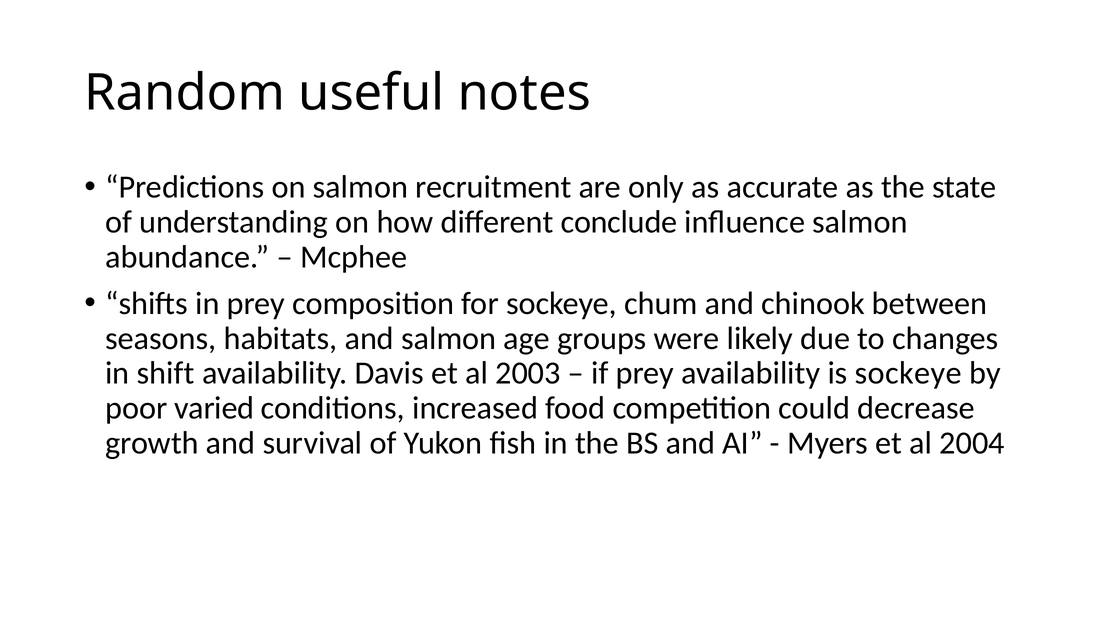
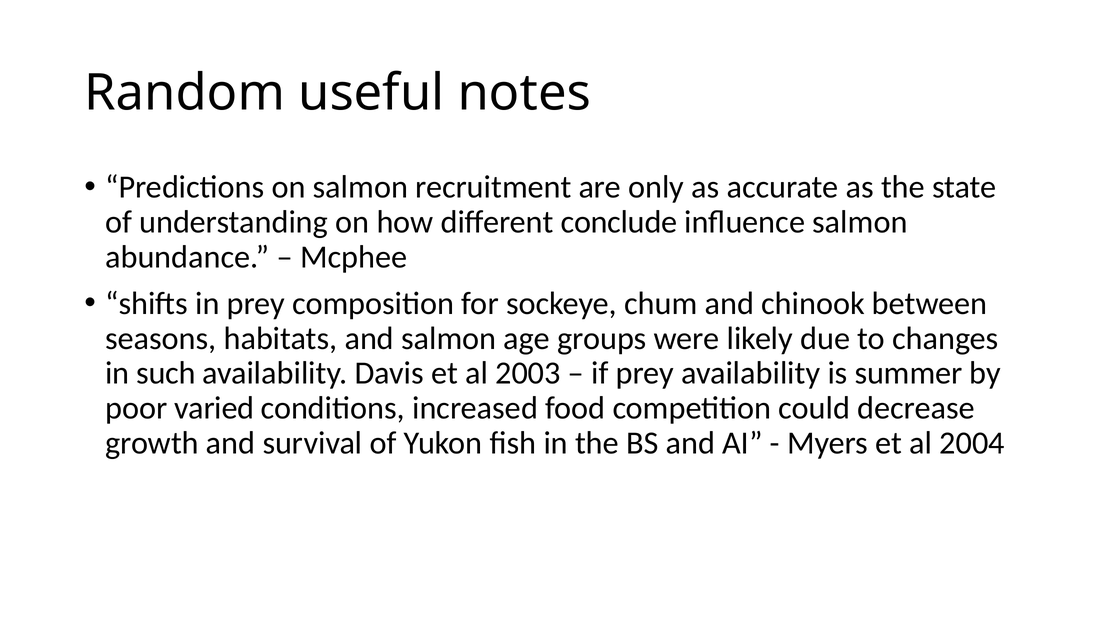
shift: shift -> such
is sockeye: sockeye -> summer
